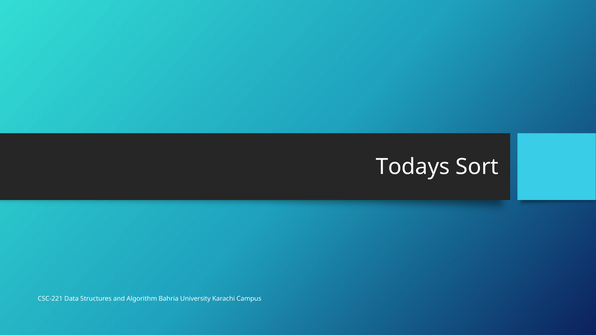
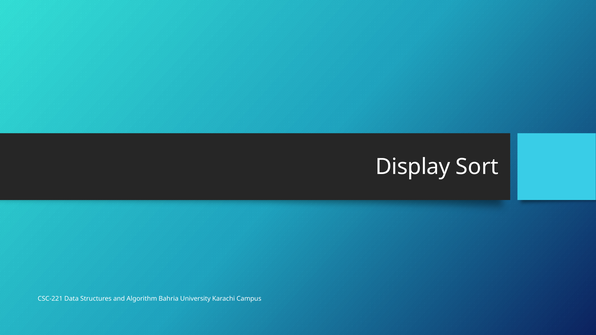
Todays: Todays -> Display
